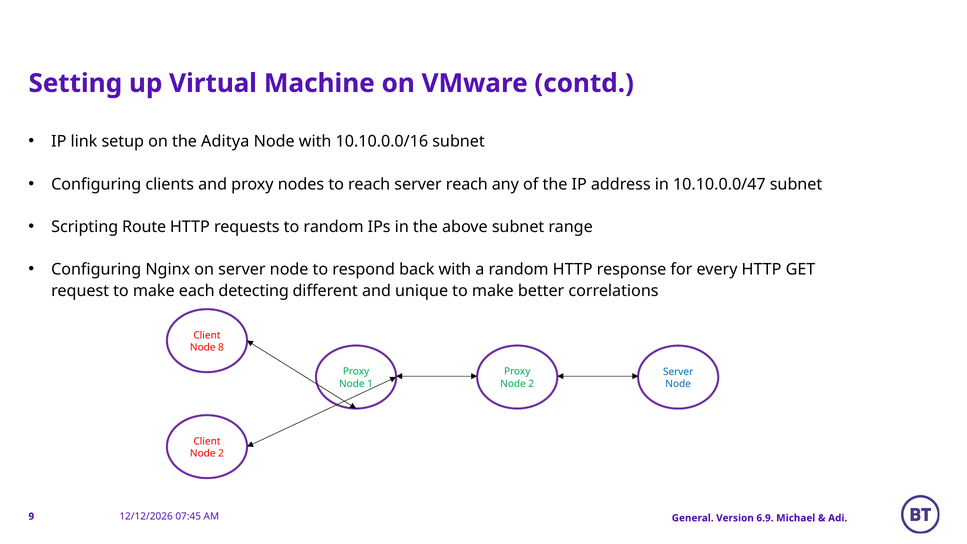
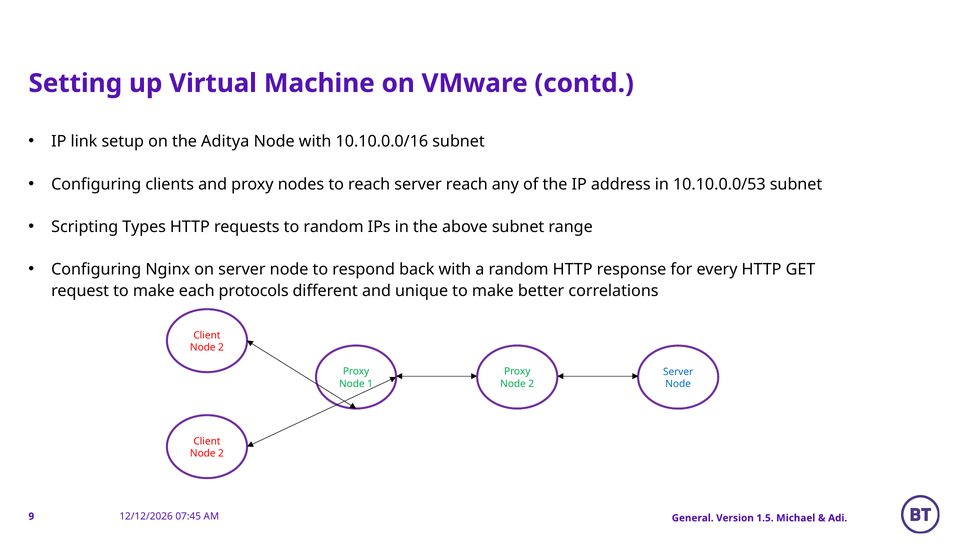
10.10.0.0/47: 10.10.0.0/47 -> 10.10.0.0/53
Route: Route -> Types
detecting: detecting -> protocols
8 at (221, 347): 8 -> 2
6.9: 6.9 -> 1.5
